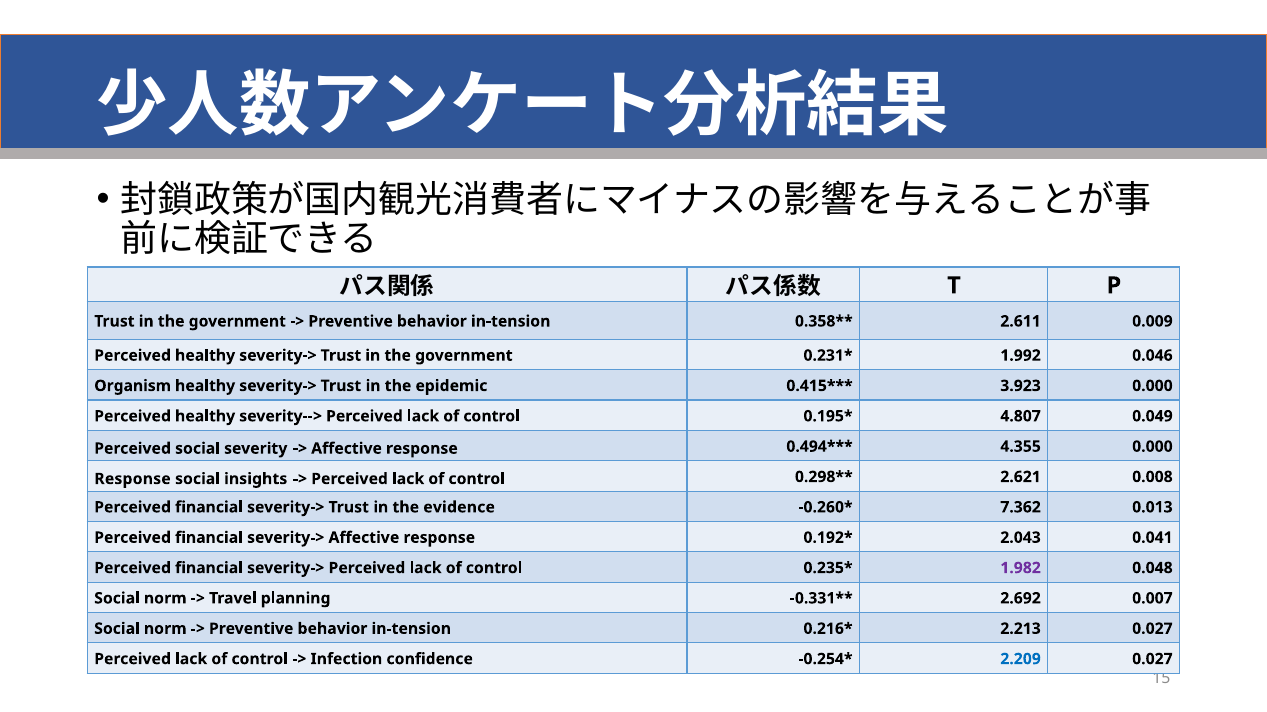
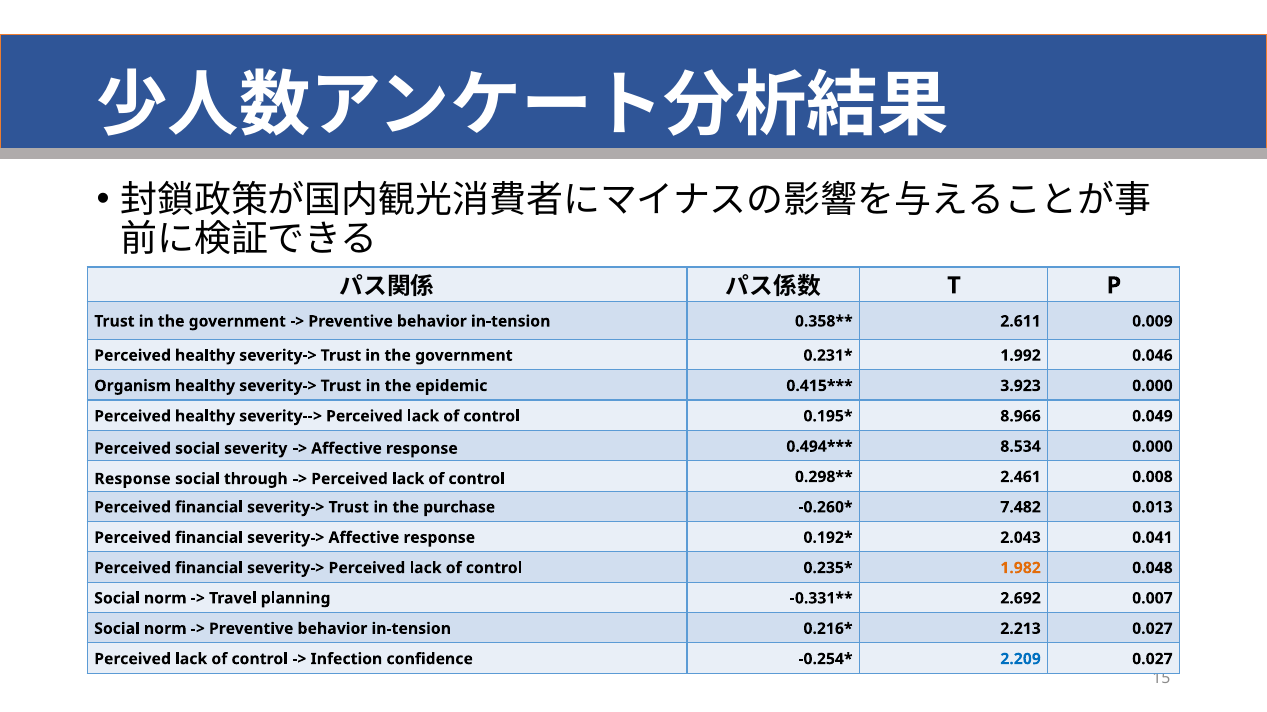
4.807: 4.807 -> 8.966
4.355: 4.355 -> 8.534
insights: insights -> through
2.621: 2.621 -> 2.461
evidence: evidence -> purchase
7.362: 7.362 -> 7.482
1.982 colour: purple -> orange
